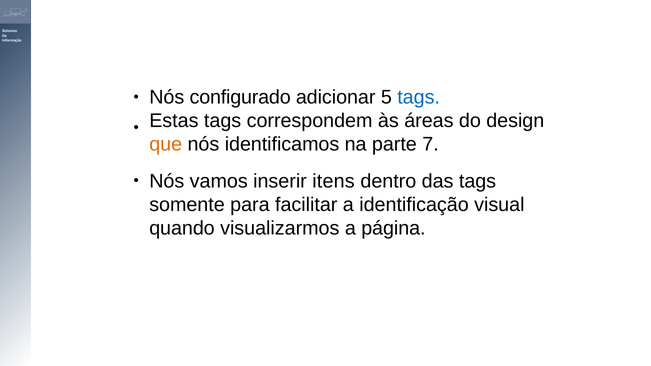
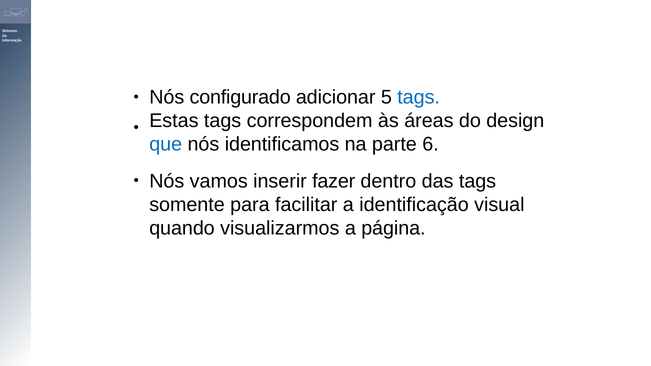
que colour: orange -> blue
7: 7 -> 6
itens: itens -> fazer
